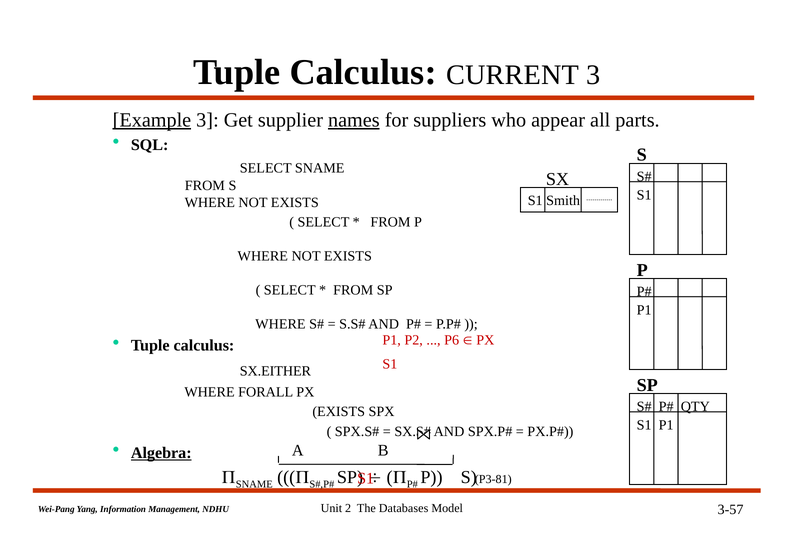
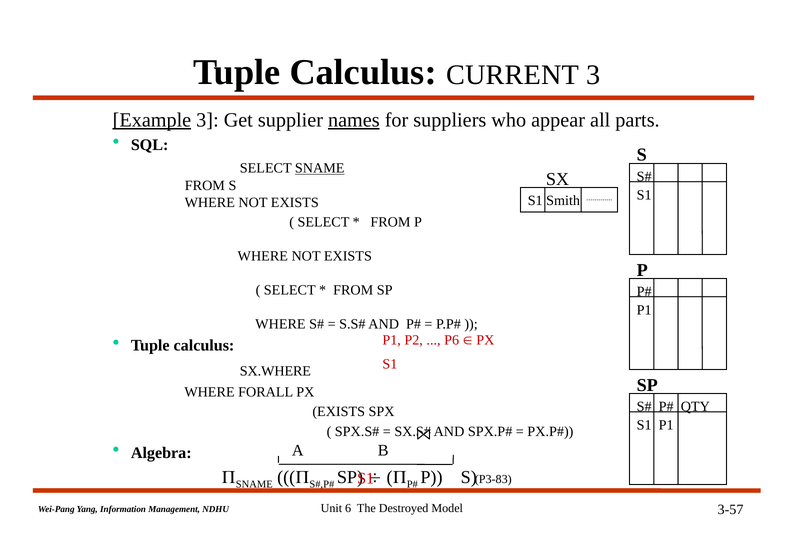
SNAME at (320, 168) underline: none -> present
SX.EITHER: SX.EITHER -> SX.WHERE
Algebra underline: present -> none
P3-81: P3-81 -> P3-83
2: 2 -> 6
Databases: Databases -> Destroyed
